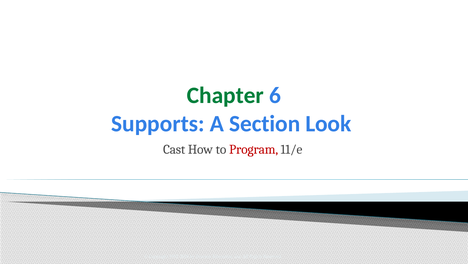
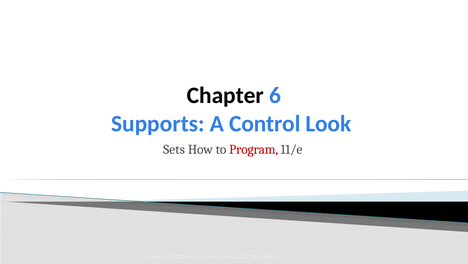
Chapter colour: green -> black
Section: Section -> Control
Cast: Cast -> Sets
